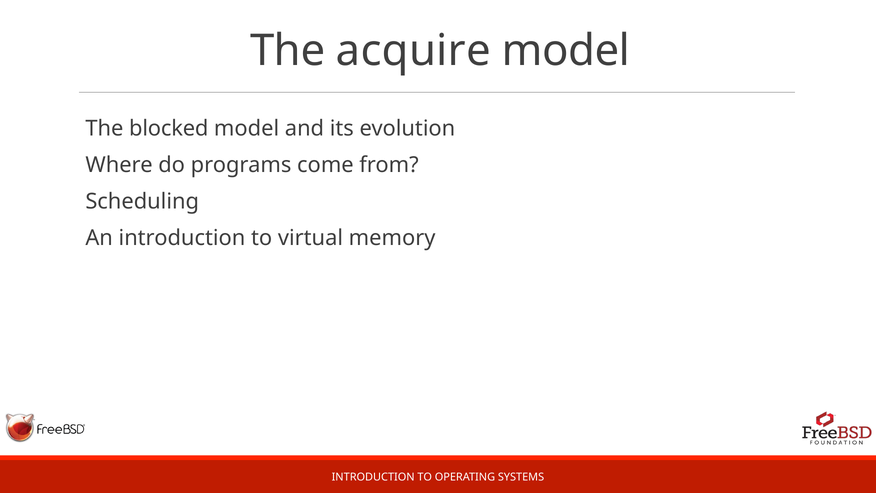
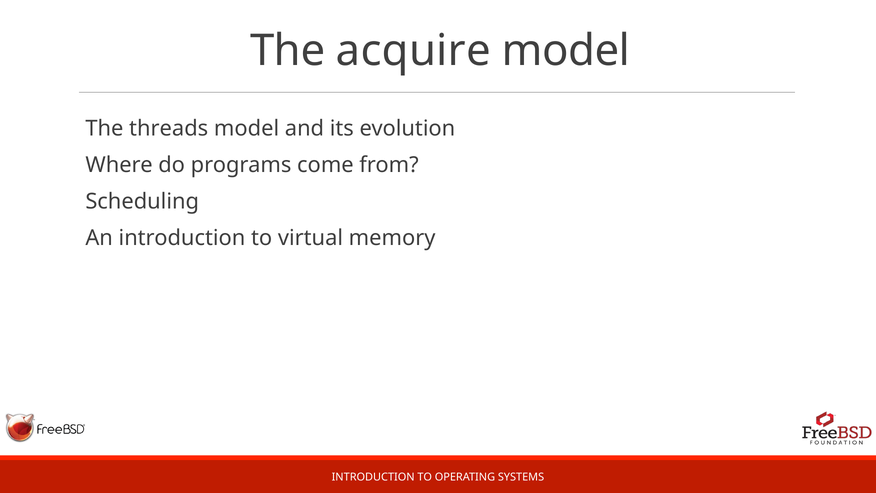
blocked: blocked -> threads
